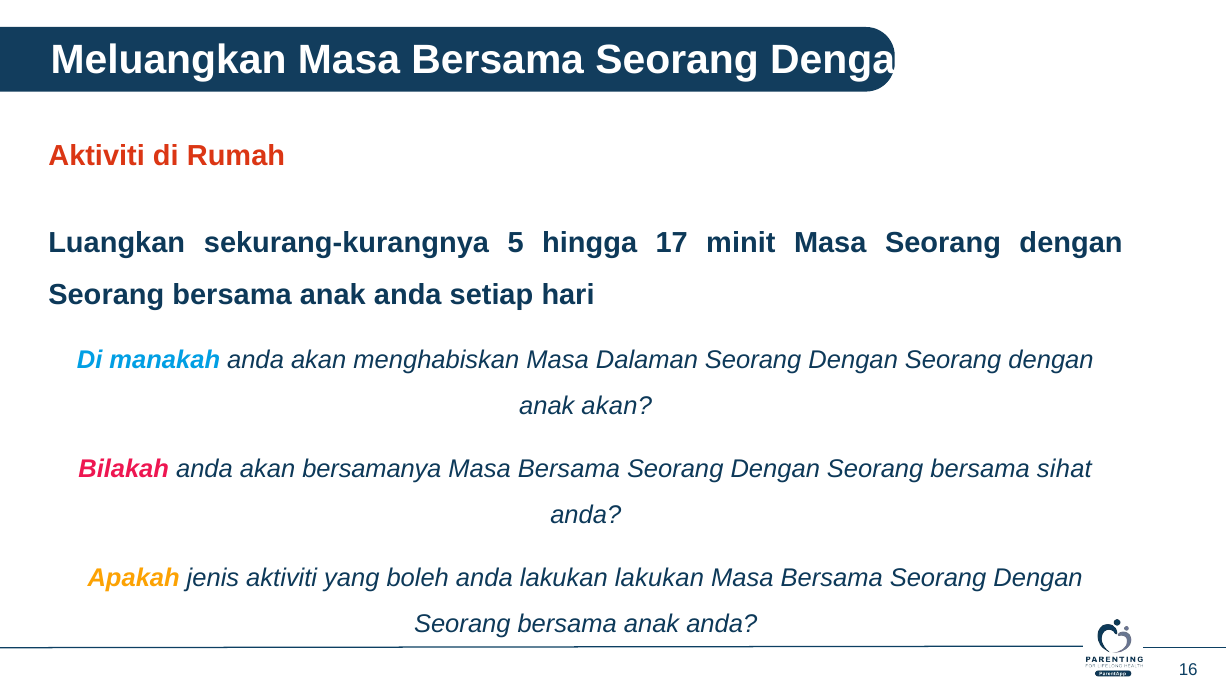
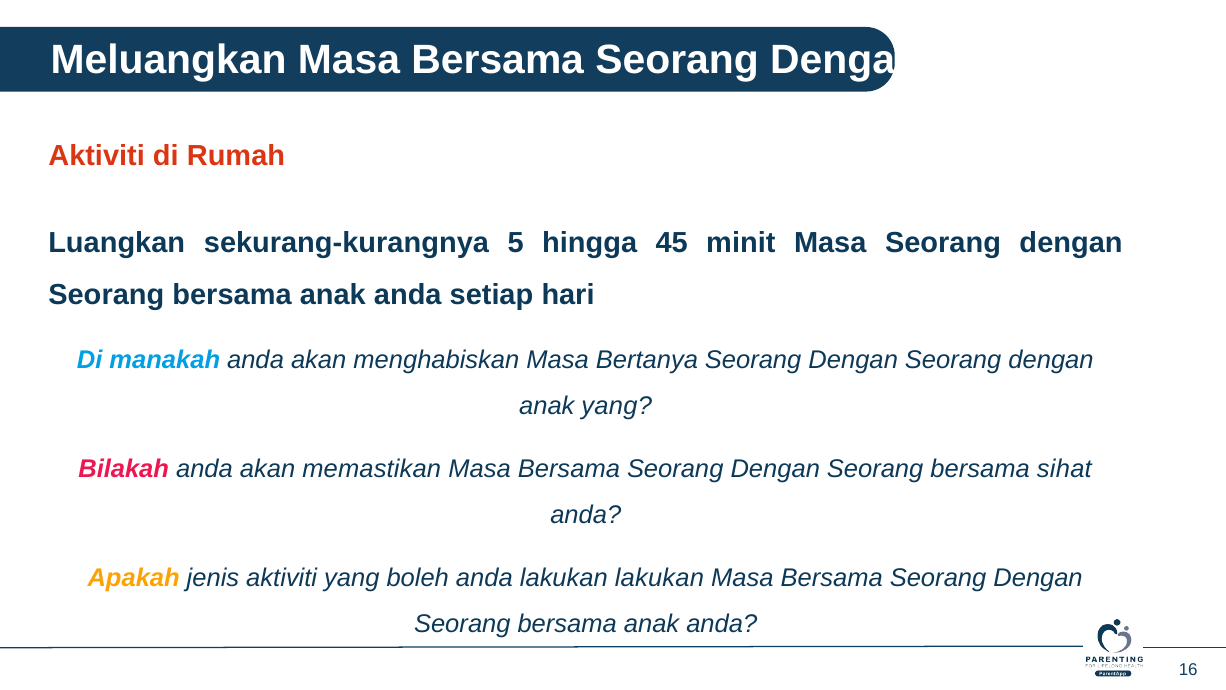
17: 17 -> 45
Dalaman: Dalaman -> Bertanya
anak akan: akan -> yang
bersamanya: bersamanya -> memastikan
